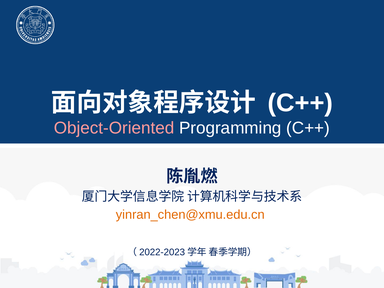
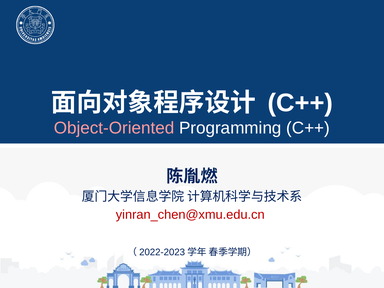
yinran_chen@xmu.edu.cn colour: orange -> red
